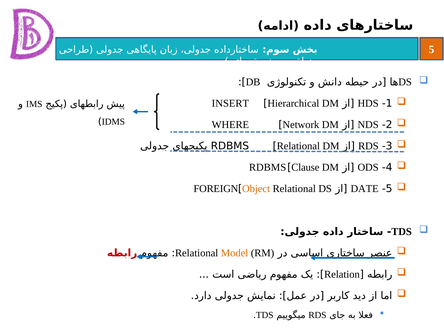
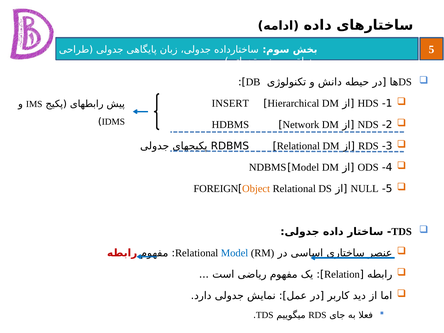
WHERE: WHERE -> HDBMS
RDBMS at (268, 168): RDBMS -> NDBMS
Clause at (305, 168): Clause -> Model
DATE: DATE -> NULL
Model at (235, 253) colour: orange -> blue
